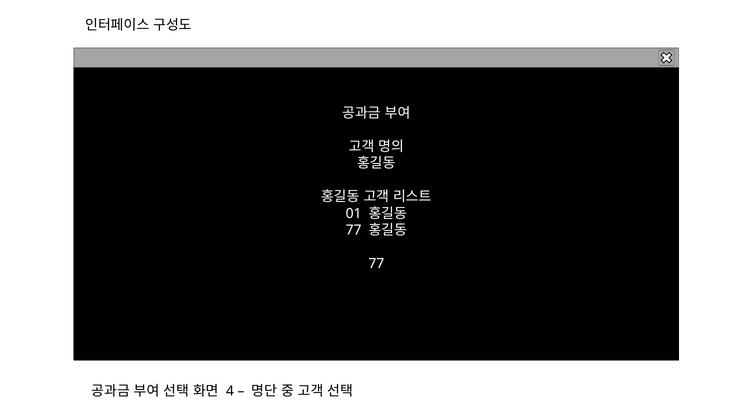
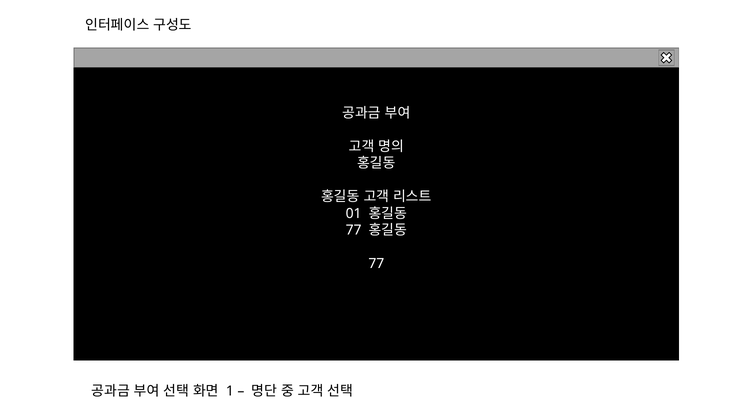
4: 4 -> 1
